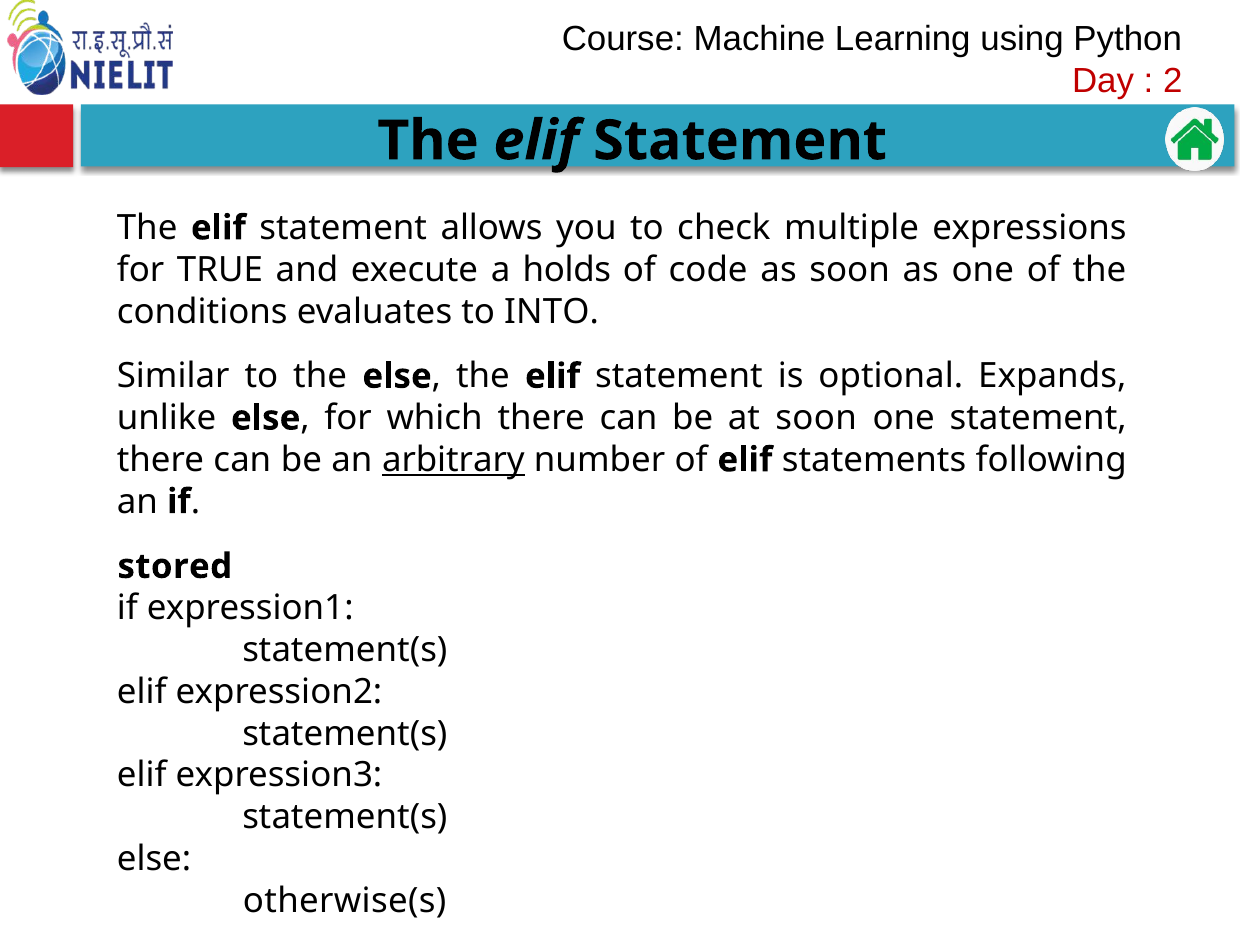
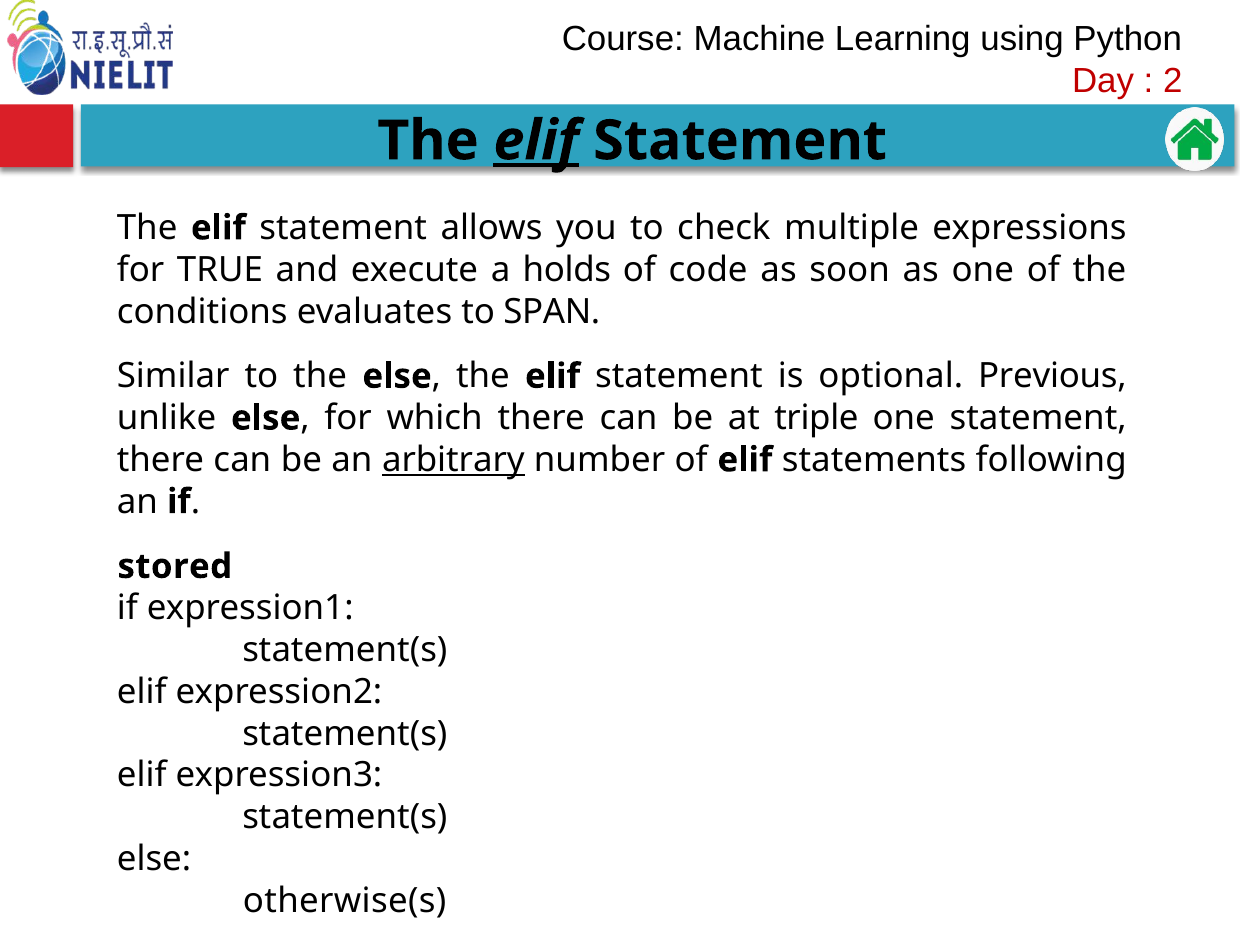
elif at (536, 141) underline: none -> present
INTO: INTO -> SPAN
Expands: Expands -> Previous
at soon: soon -> triple
